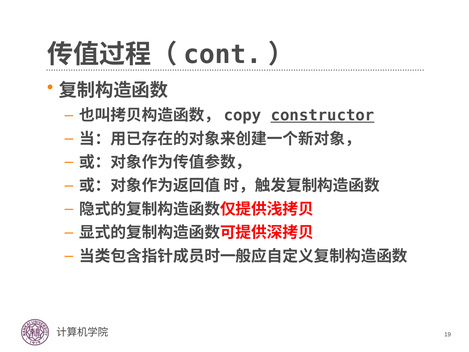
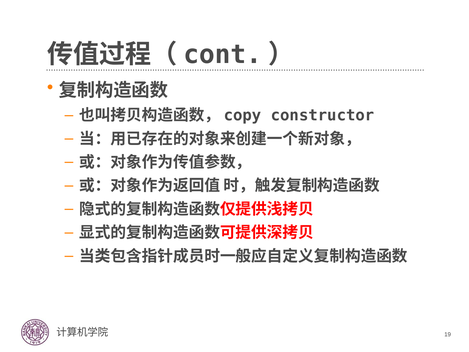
constructor underline: present -> none
